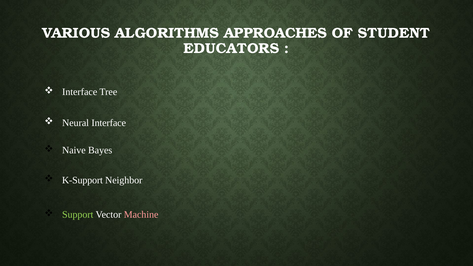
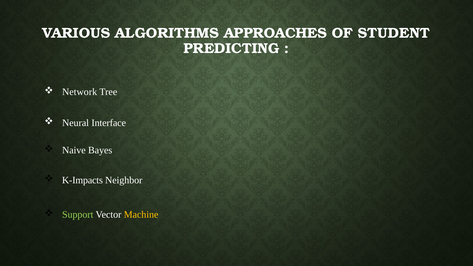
EDUCATORS: EDUCATORS -> PREDICTING
Interface at (80, 92): Interface -> Network
K-Support: K-Support -> K-Impacts
Machine colour: pink -> yellow
